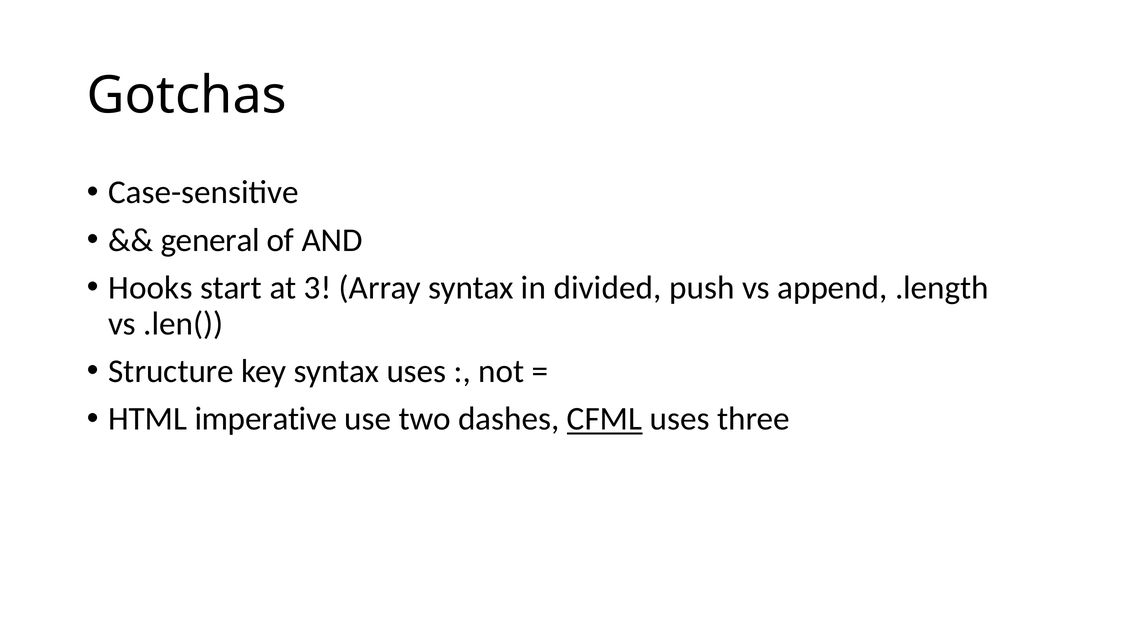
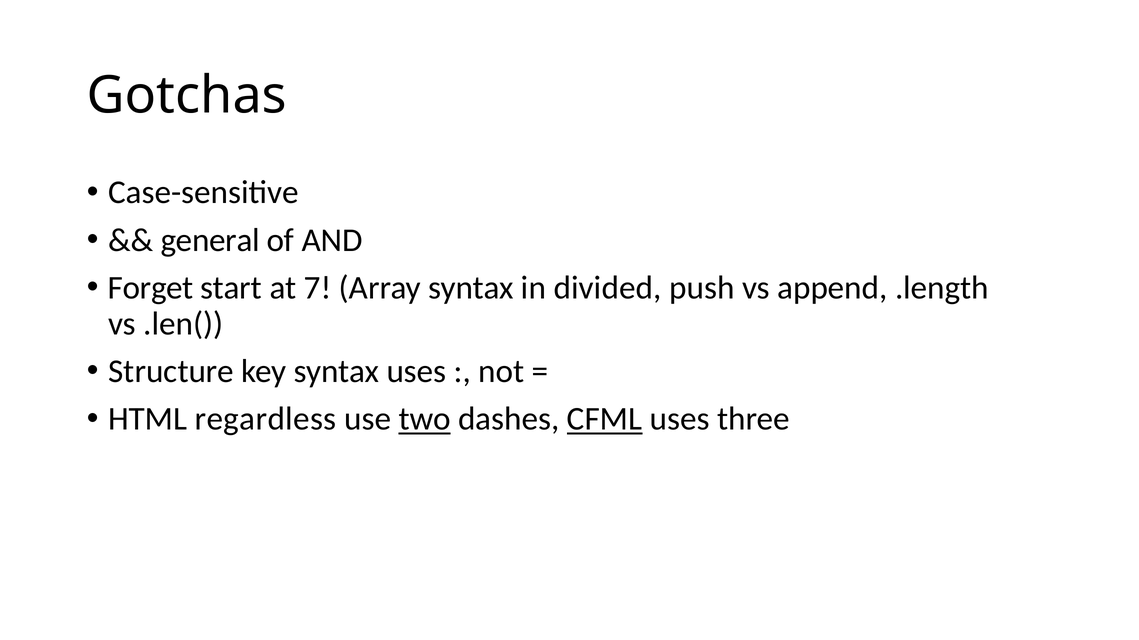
Hooks: Hooks -> Forget
3: 3 -> 7
imperative: imperative -> regardless
two underline: none -> present
